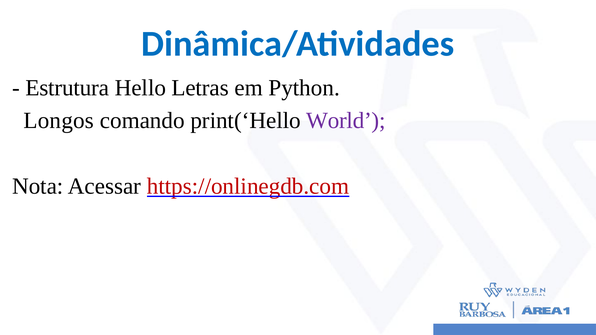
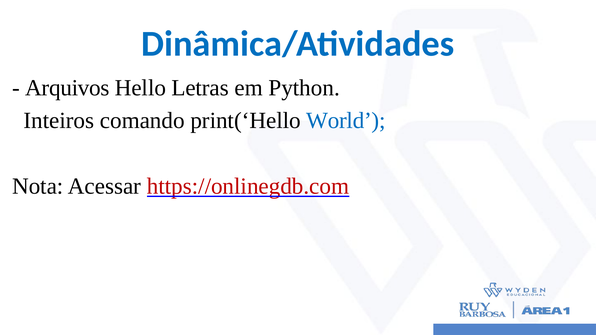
Estrutura: Estrutura -> Arquivos
Longos: Longos -> Inteiros
World colour: purple -> blue
